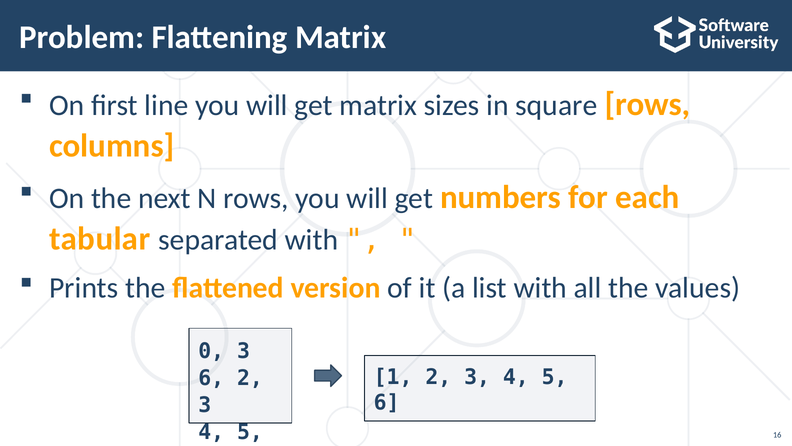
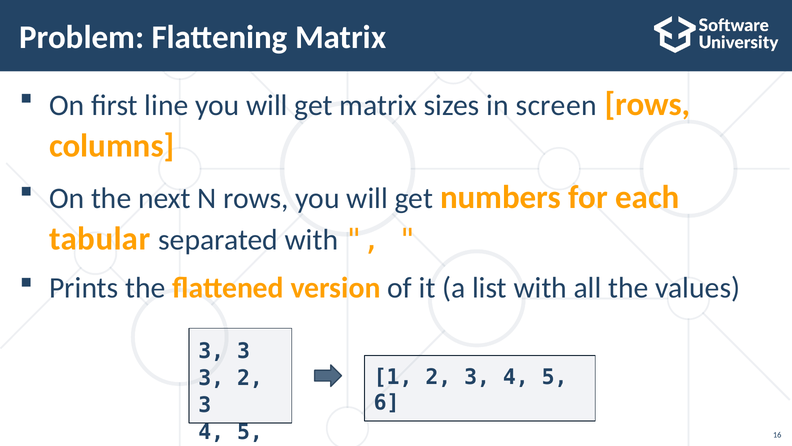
square: square -> screen
0 at (211, 351): 0 -> 3
6 at (211, 378): 6 -> 3
